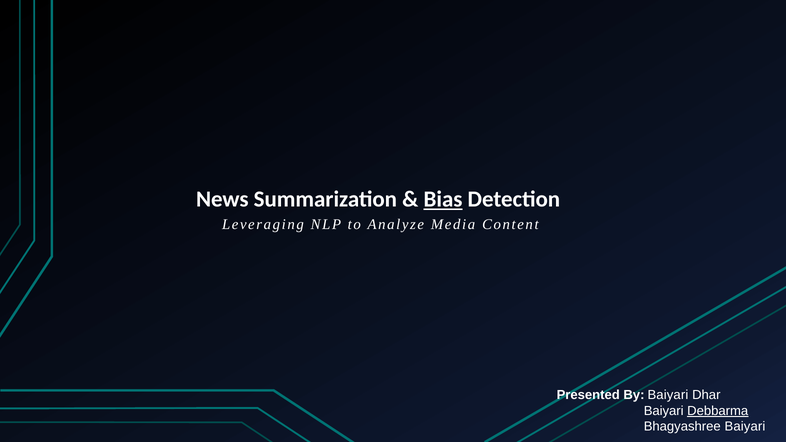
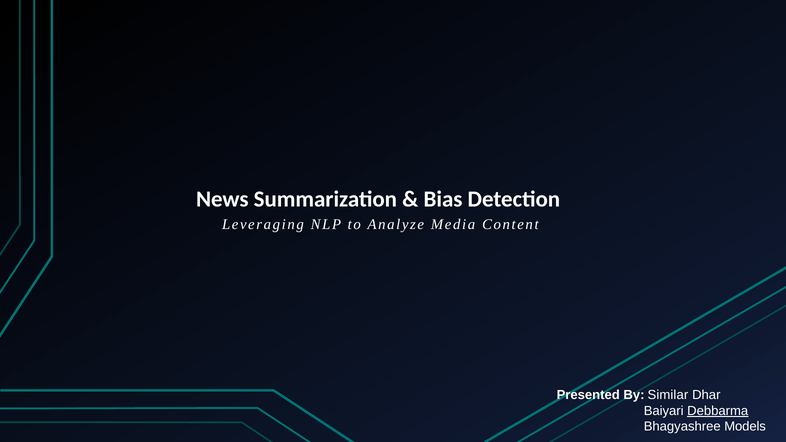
Bias underline: present -> none
By Baiyari: Baiyari -> Similar
Bhagyashree Baiyari: Baiyari -> Models
